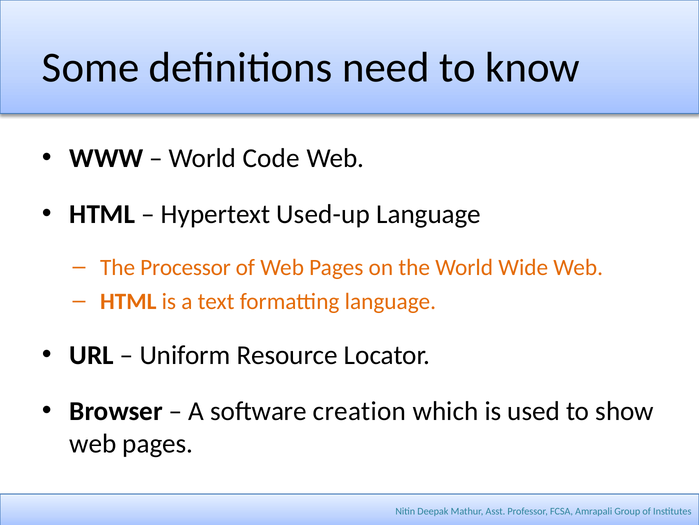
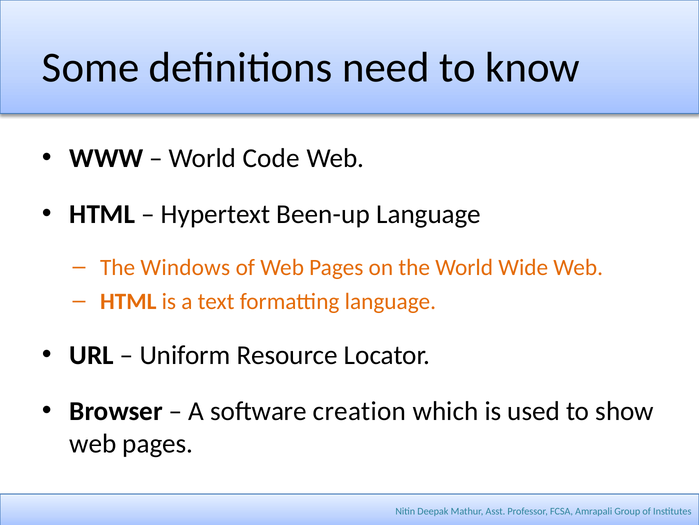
Used-up: Used-up -> Been-up
Processor: Processor -> Windows
